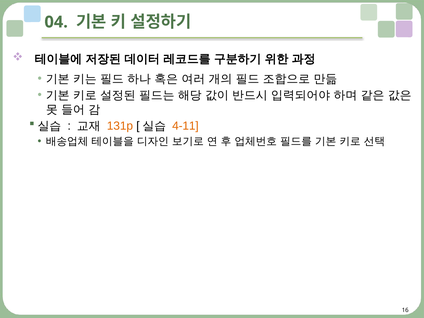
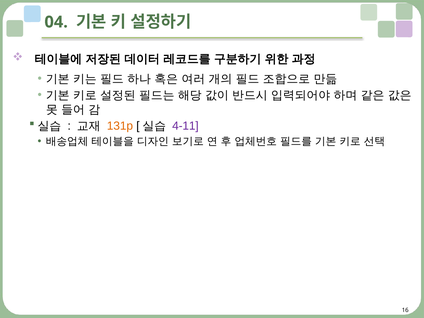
4-11 colour: orange -> purple
